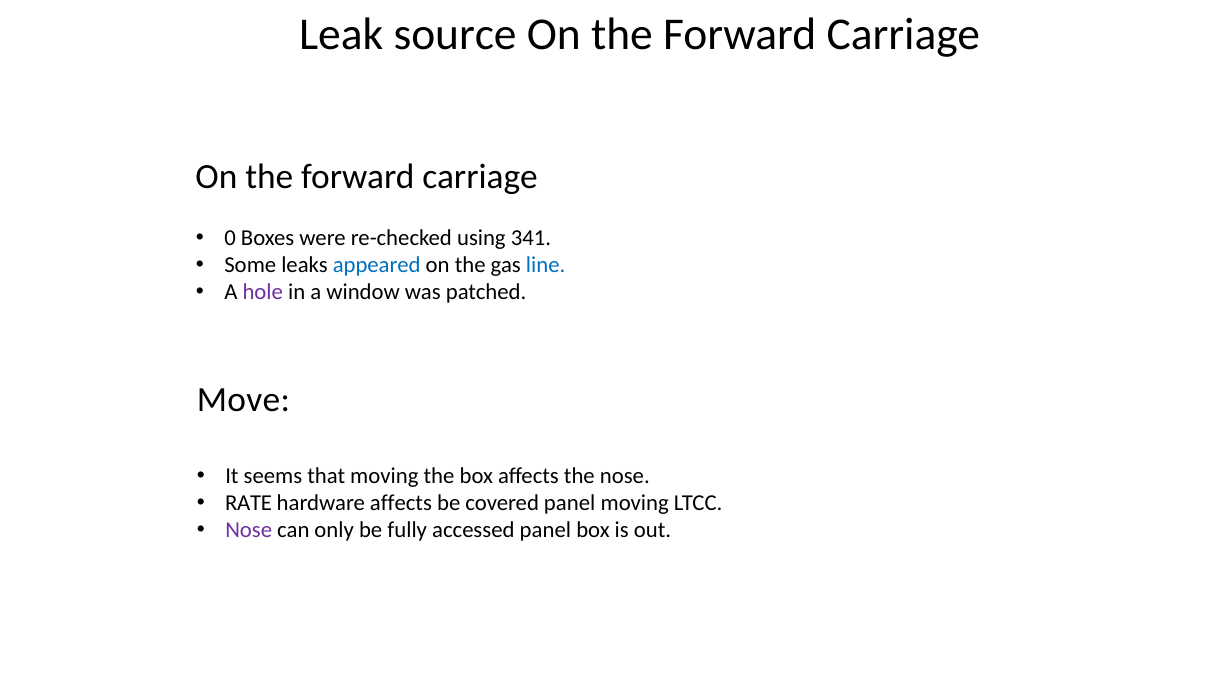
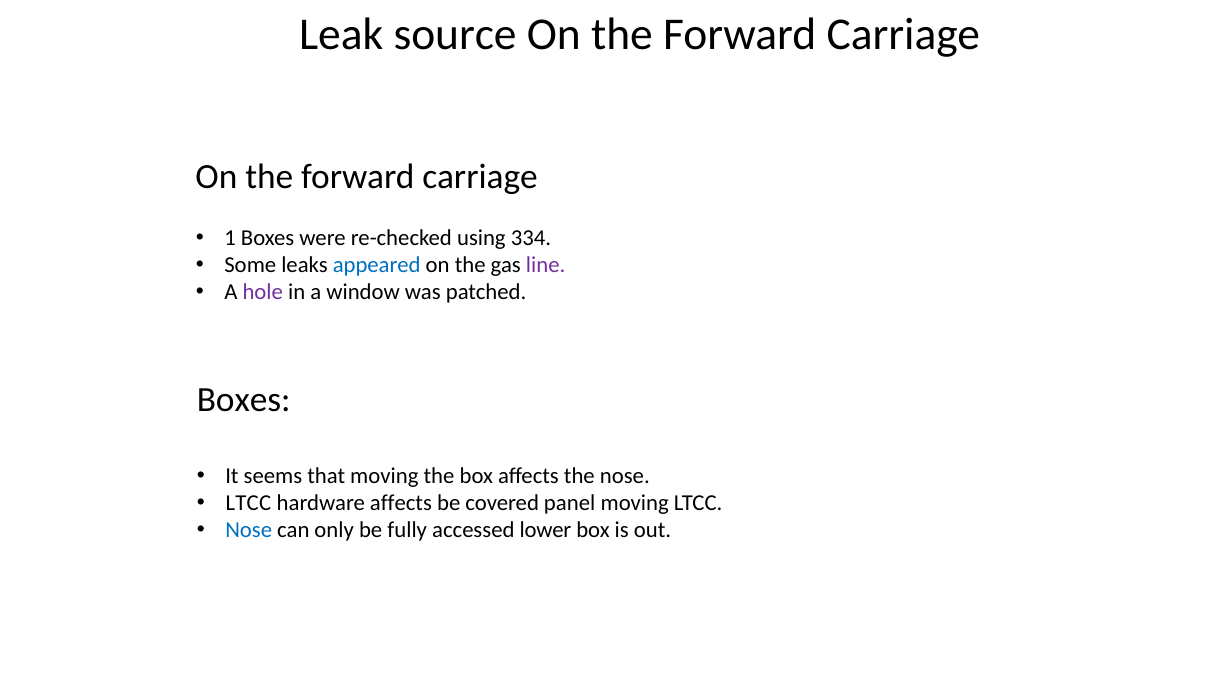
0: 0 -> 1
341: 341 -> 334
line colour: blue -> purple
Move at (243, 400): Move -> Boxes
RATE at (249, 503): RATE -> LTCC
Nose at (249, 531) colour: purple -> blue
accessed panel: panel -> lower
